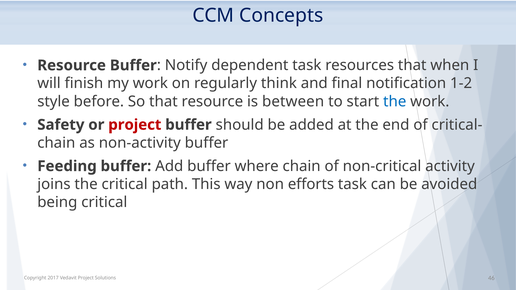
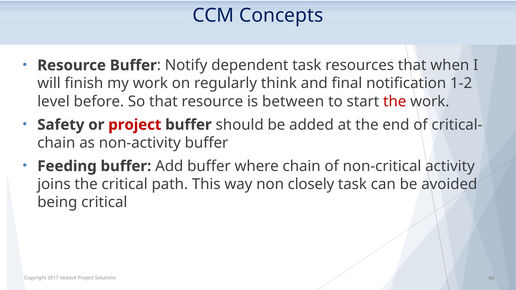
style: style -> level
the at (395, 101) colour: blue -> red
efforts: efforts -> closely
